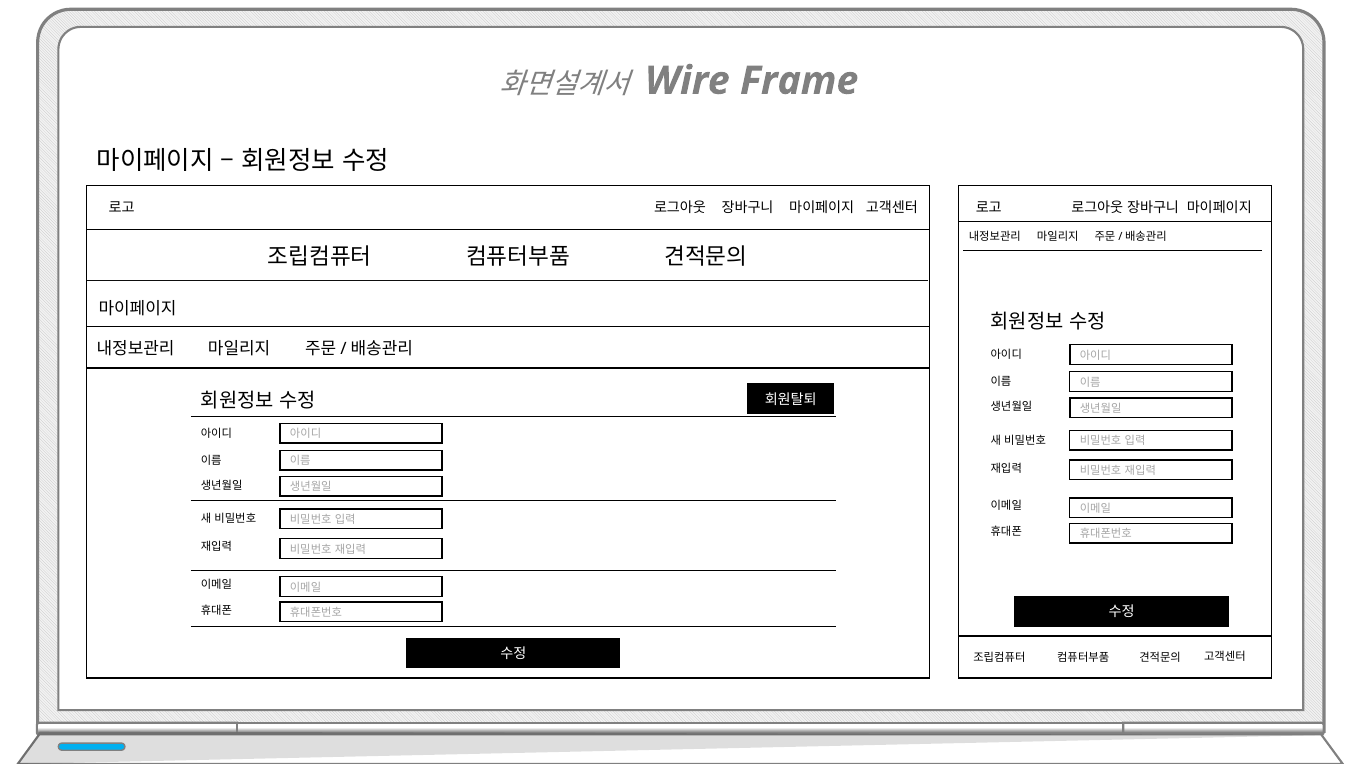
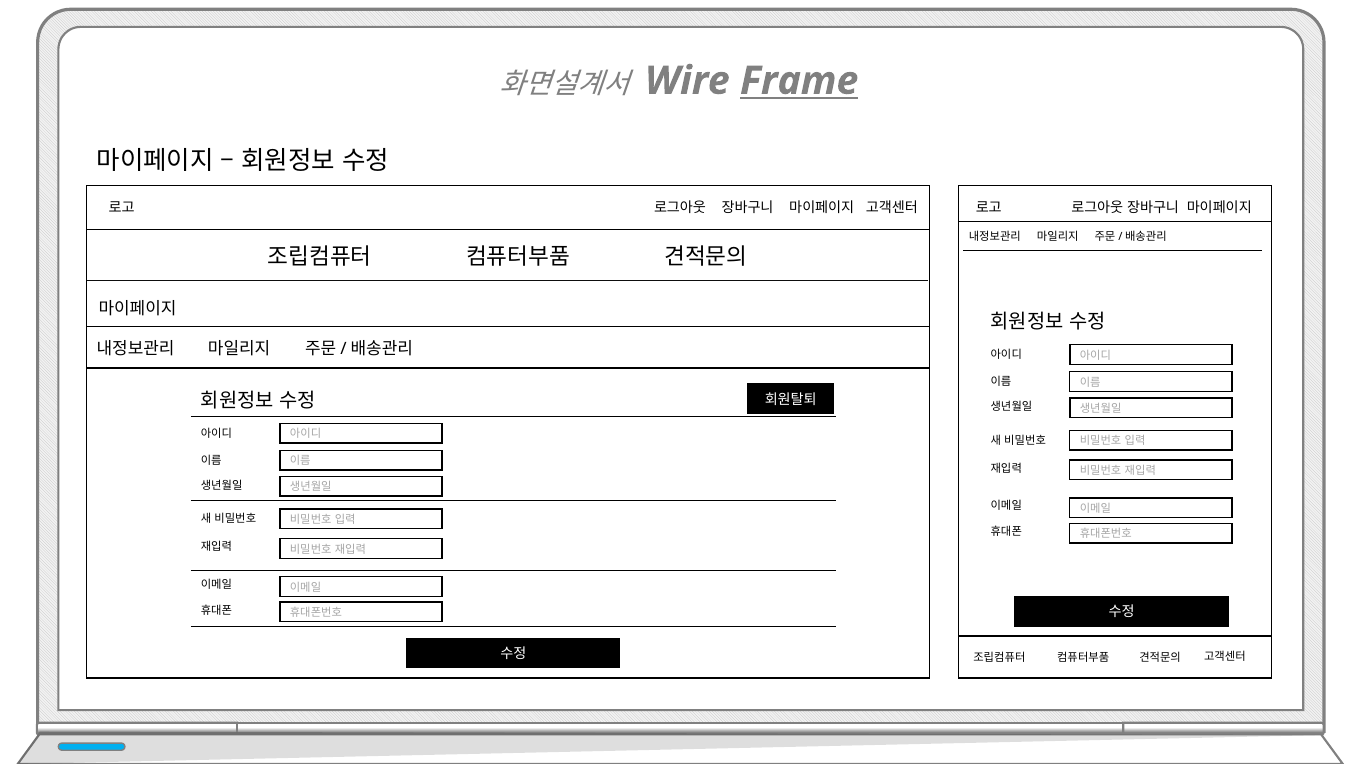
Frame underline: none -> present
